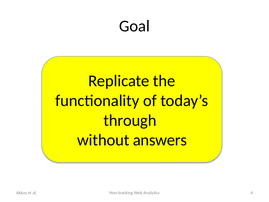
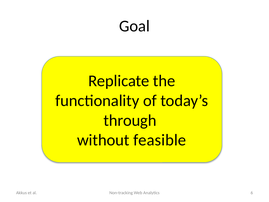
answers: answers -> feasible
